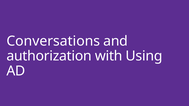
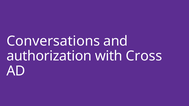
Using: Using -> Cross
